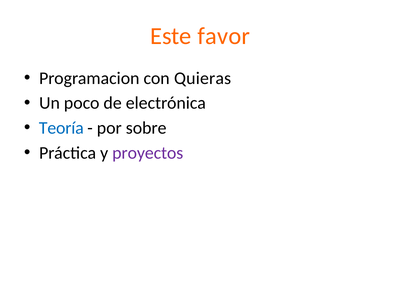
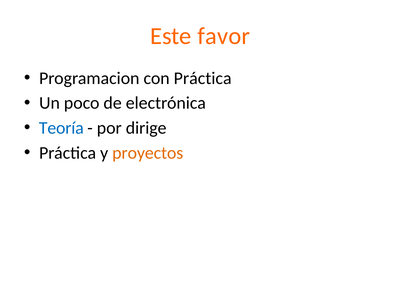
con Quieras: Quieras -> Práctica
sobre: sobre -> dirige
proyectos colour: purple -> orange
